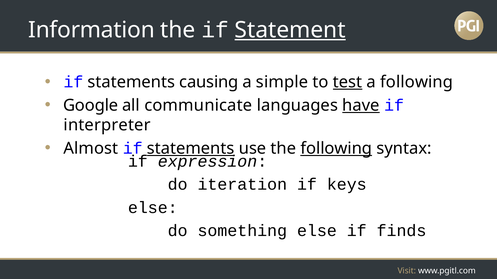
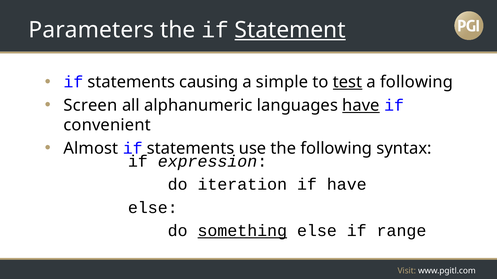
Information: Information -> Parameters
Google: Google -> Screen
communicate: communicate -> alphanumeric
interpreter: interpreter -> convenient
statements at (191, 149) underline: present -> none
following at (336, 149) underline: present -> none
if keys: keys -> have
something underline: none -> present
finds: finds -> range
